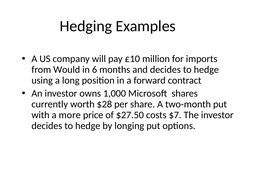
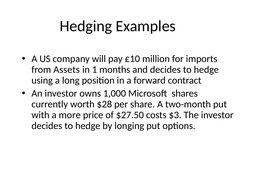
Would: Would -> Assets
6: 6 -> 1
$7: $7 -> $3
